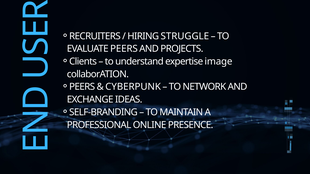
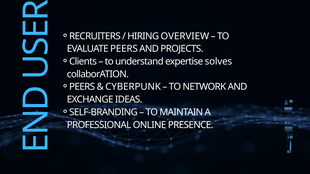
STRUGGLE: STRUGGLE -> OVERVIEW
image: image -> solves
